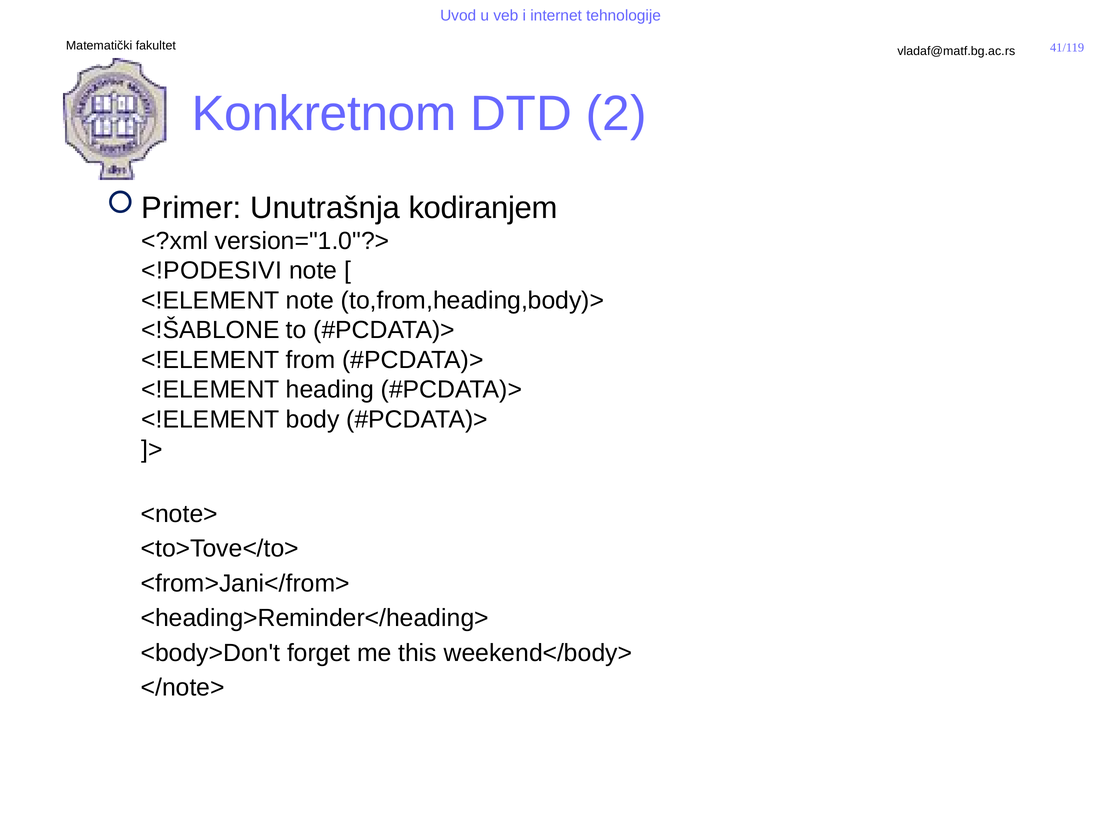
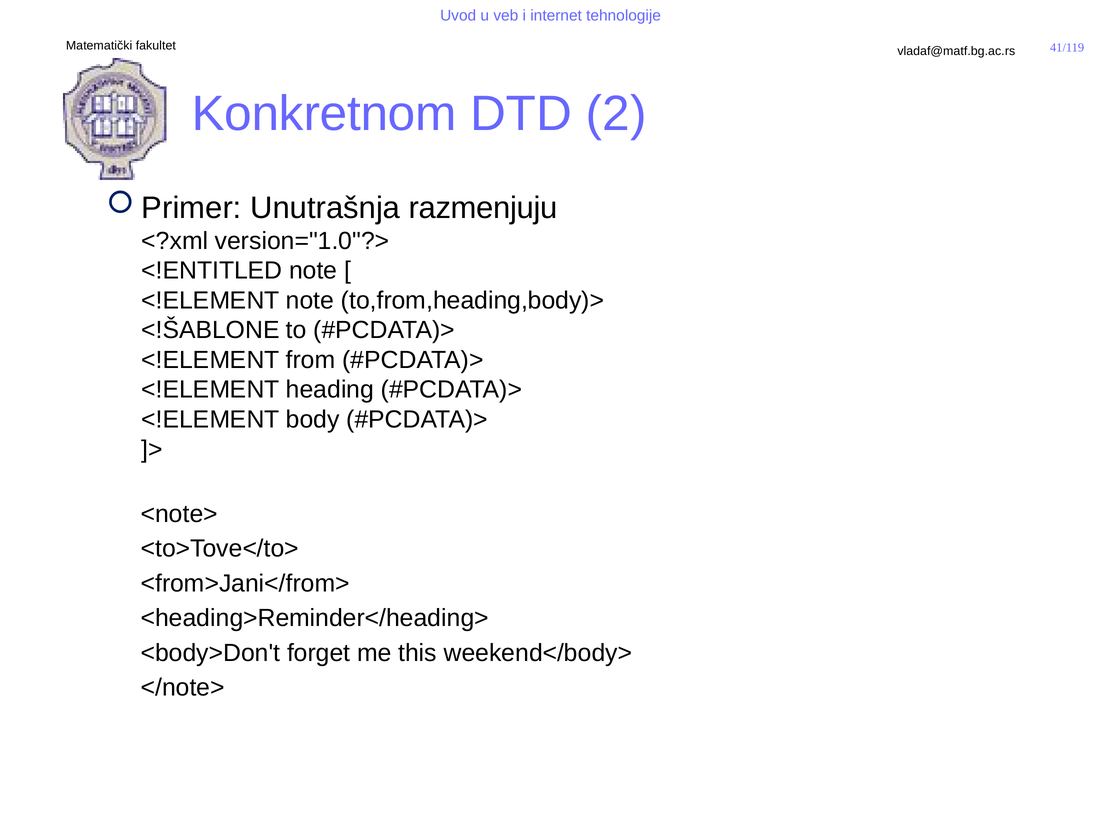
kodiranjem: kodiranjem -> razmenjuju
<!PODESIVI: <!PODESIVI -> <!ENTITLED
